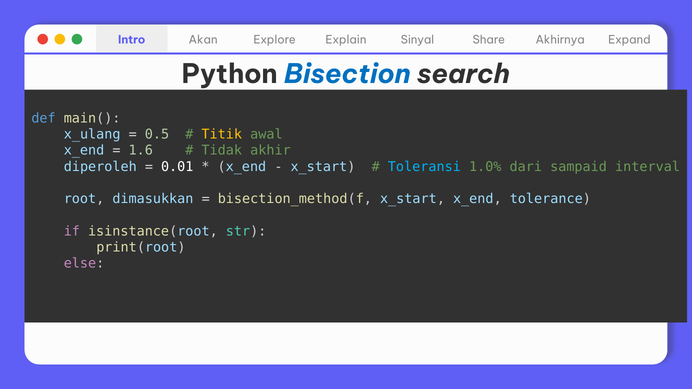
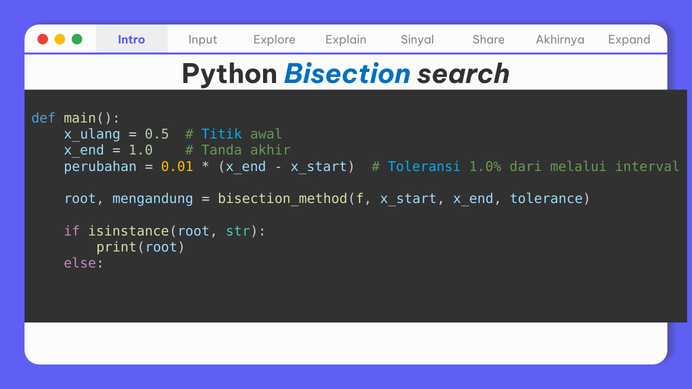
Akan: Akan -> Input
Titik colour: yellow -> light blue
1.6: 1.6 -> 1.0
Tidak: Tidak -> Tanda
diperoleh: diperoleh -> perubahan
0.01 colour: white -> yellow
sampaid: sampaid -> melalui
dimasukkan: dimasukkan -> mengandung
